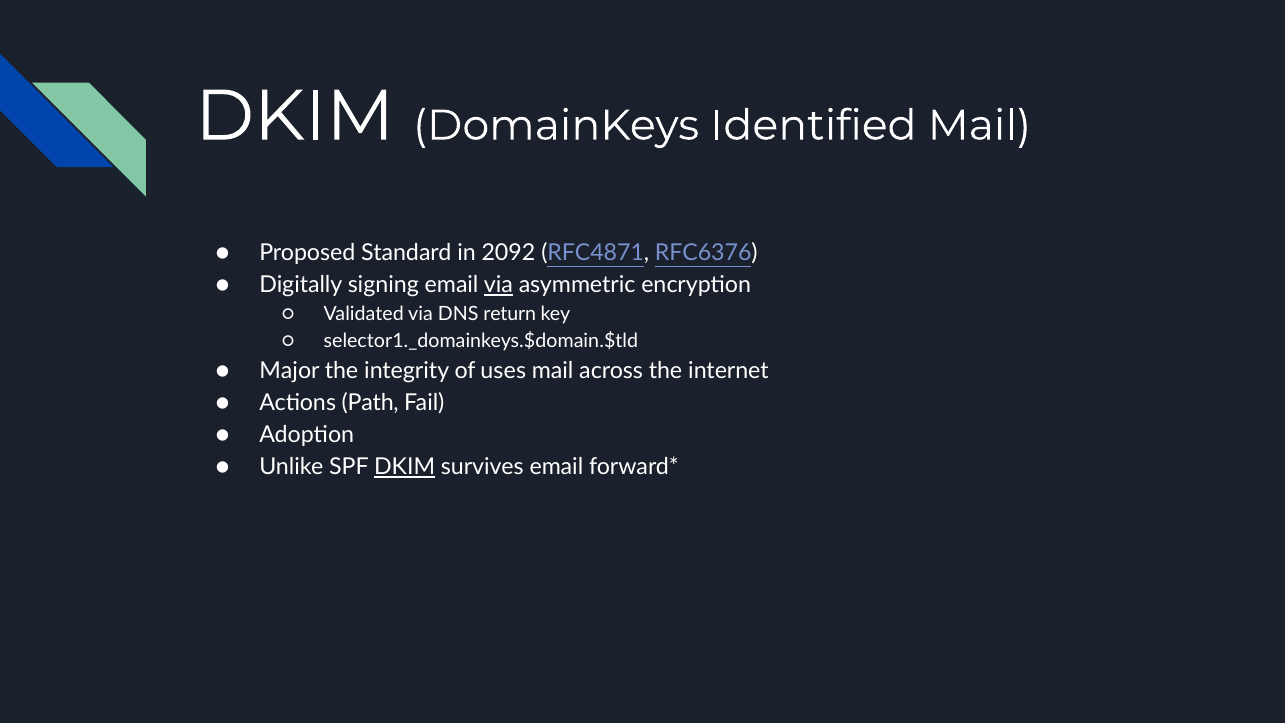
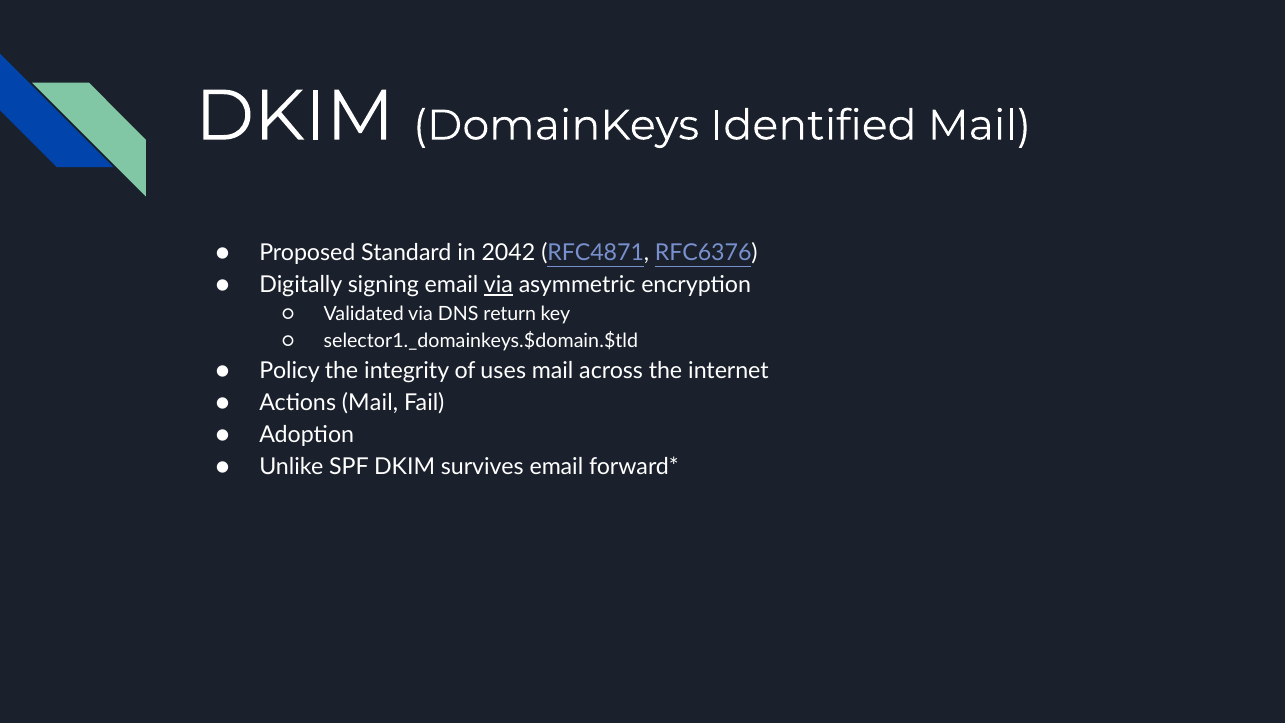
2092: 2092 -> 2042
Major: Major -> Policy
Actions Path: Path -> Mail
DKIM at (405, 467) underline: present -> none
